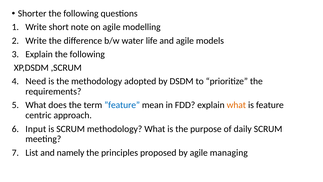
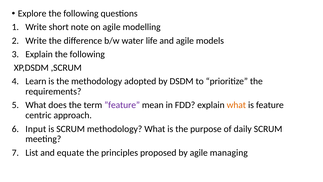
Shorter: Shorter -> Explore
Need: Need -> Learn
”feature colour: blue -> purple
namely: namely -> equate
